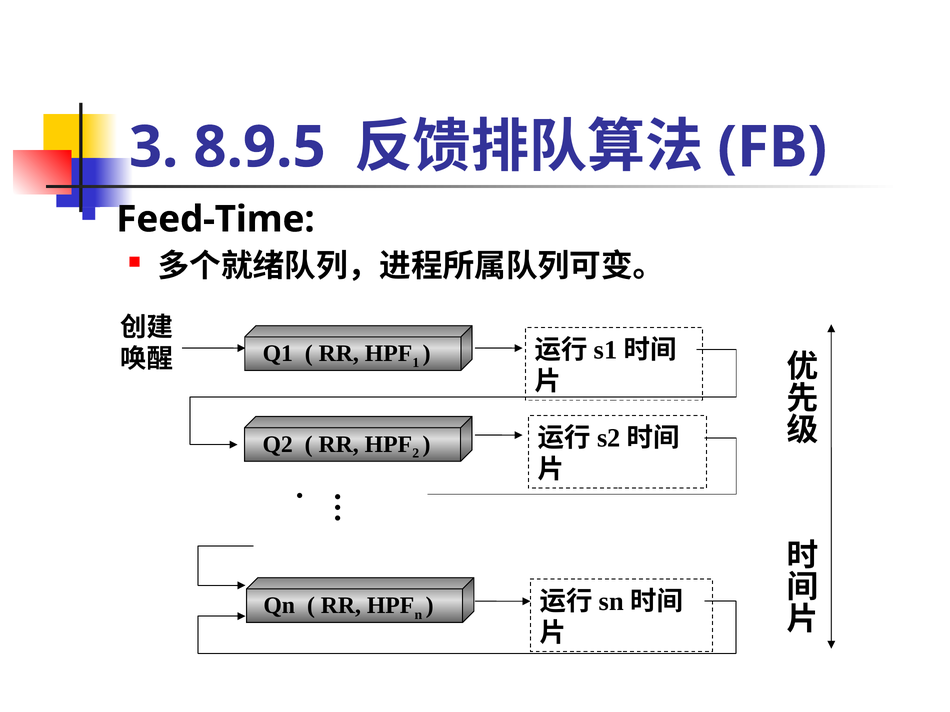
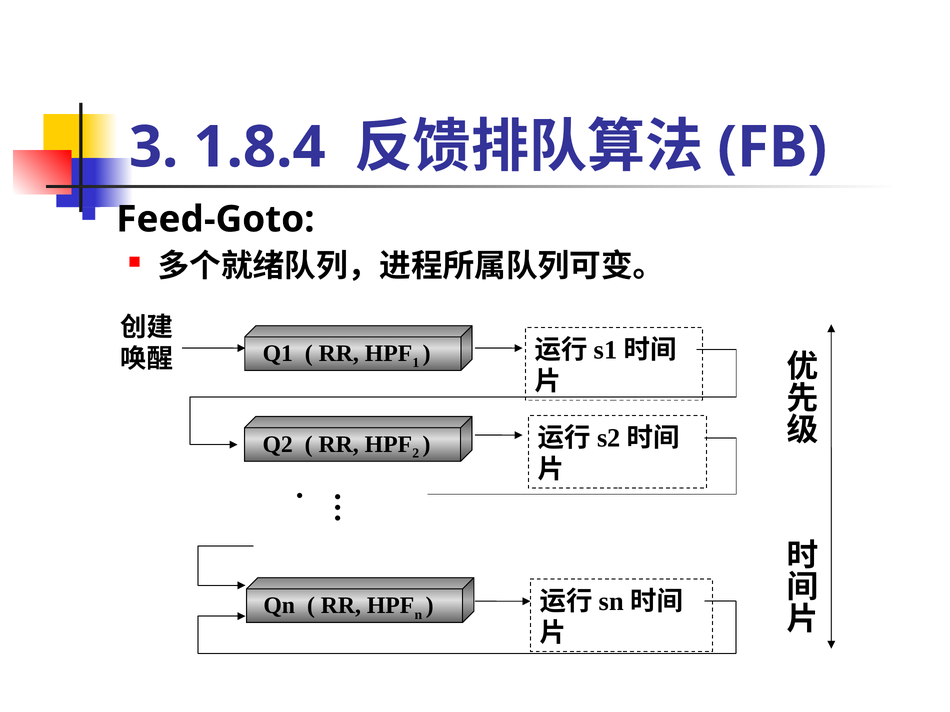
8.9.5: 8.9.5 -> 1.8.4
Feed-Time: Feed-Time -> Feed-Goto
